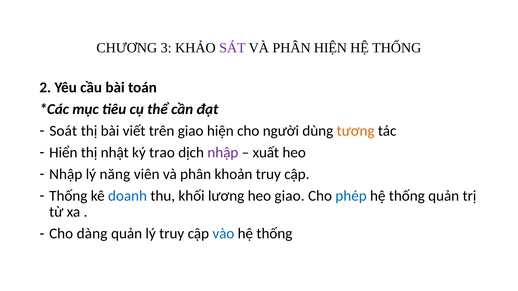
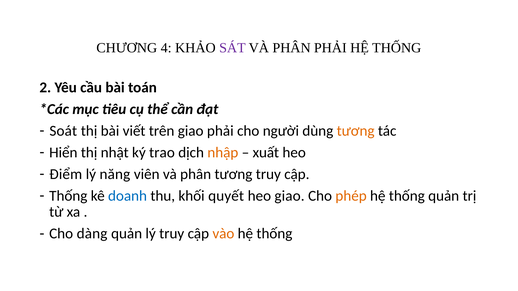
3: 3 -> 4
PHÂN HIỆN: HIỆN -> PHẢI
giao hiện: hiện -> phải
nhập at (223, 153) colour: purple -> orange
Nhập at (66, 174): Nhập -> Điểm
phân khoản: khoản -> tương
lương: lương -> quyết
phép colour: blue -> orange
vào colour: blue -> orange
